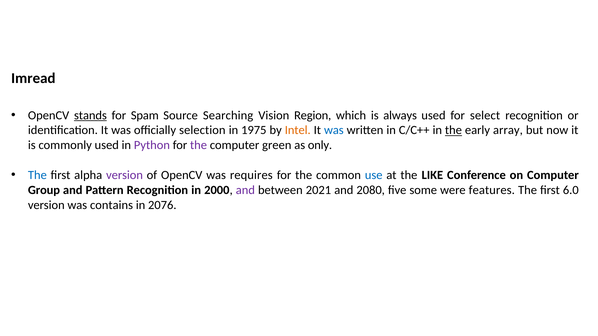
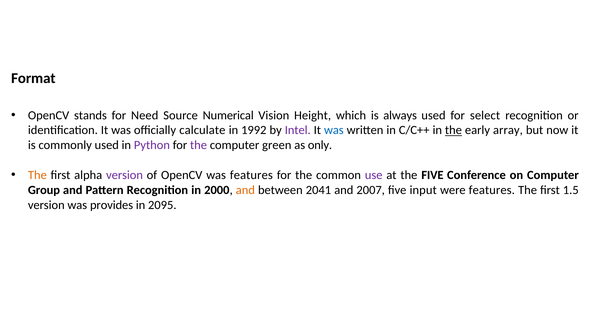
Imread: Imread -> Format
stands underline: present -> none
Spam: Spam -> Need
Searching: Searching -> Numerical
Region: Region -> Height
selection: selection -> calculate
1975: 1975 -> 1992
Intel colour: orange -> purple
The at (37, 175) colour: blue -> orange
was requires: requires -> features
use colour: blue -> purple
the LIKE: LIKE -> FIVE
and at (245, 190) colour: purple -> orange
2021: 2021 -> 2041
2080: 2080 -> 2007
some: some -> input
6.0: 6.0 -> 1.5
contains: contains -> provides
2076: 2076 -> 2095
